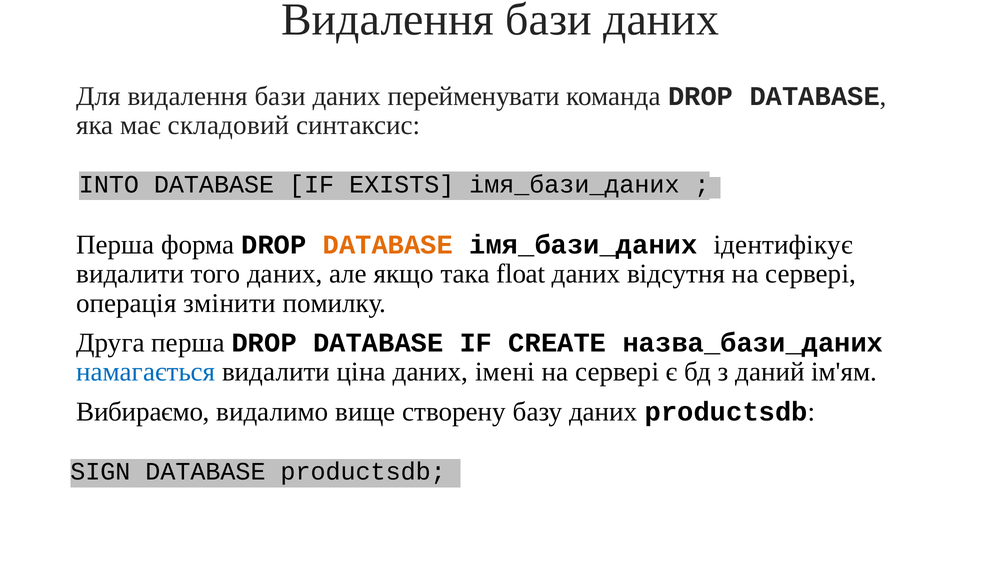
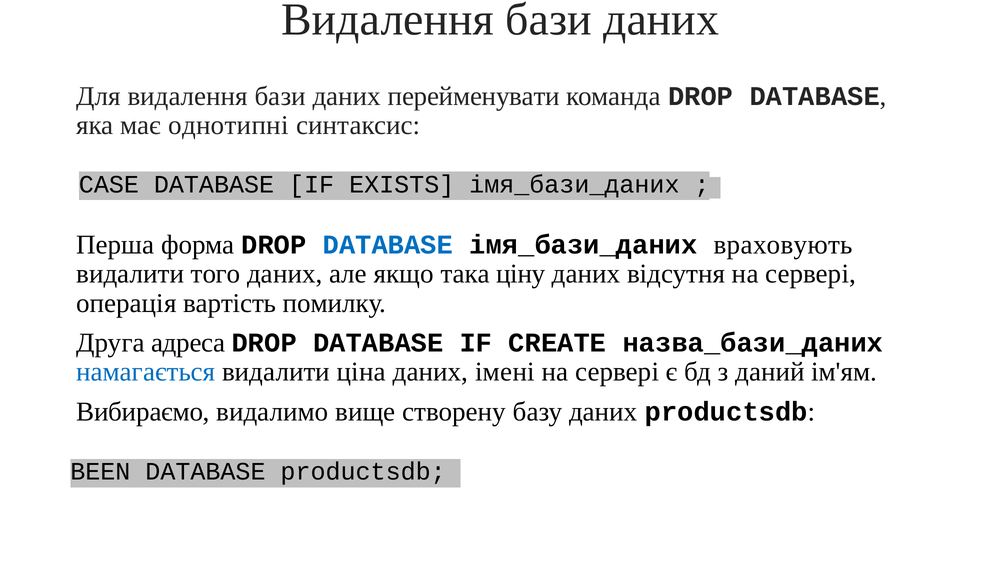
складовий: складовий -> однотипні
INTO: INTO -> CASE
DATABASE at (388, 245) colour: orange -> blue
ідентифікує: ідентифікує -> враховують
float: float -> ціну
змінити: змінити -> вартість
Друга перша: перша -> адреса
SIGN: SIGN -> BEEN
